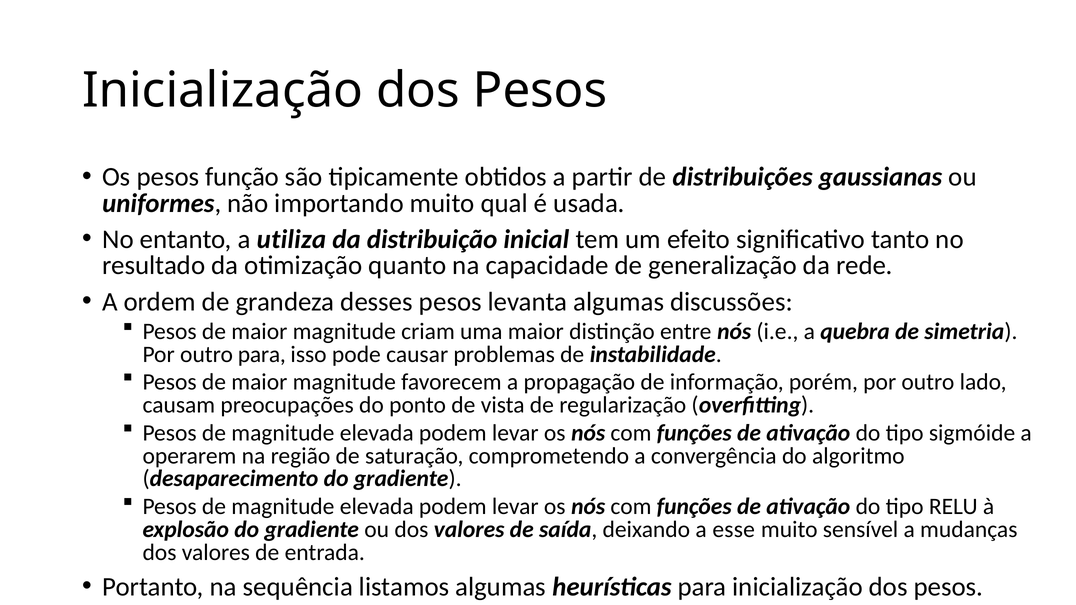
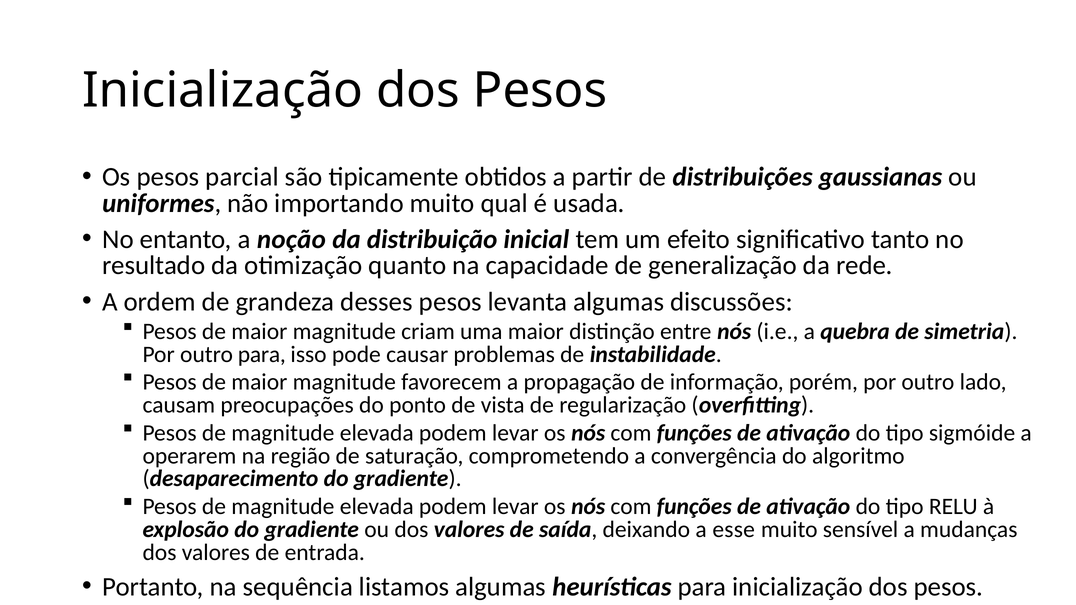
função: função -> parcial
utiliza: utiliza -> noção
